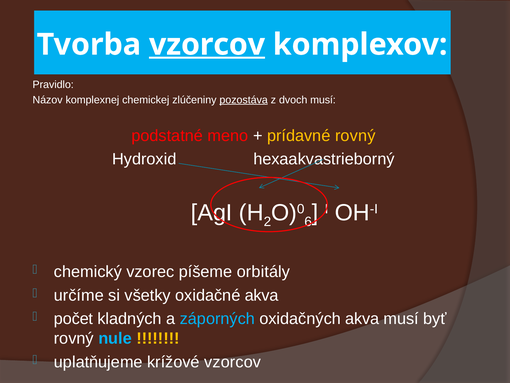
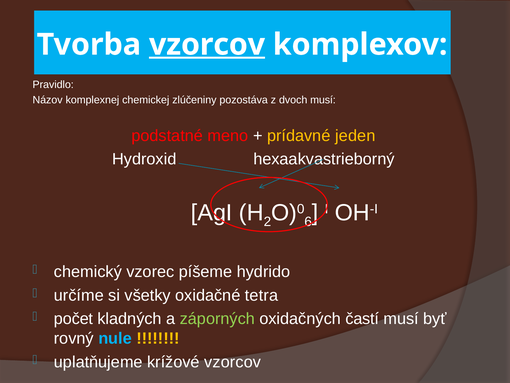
pozostáva underline: present -> none
prídavné rovný: rovný -> jeden
orbitály: orbitály -> hydrido
oxidačné akva: akva -> tetra
záporných colour: light blue -> light green
oxidačných akva: akva -> častí
